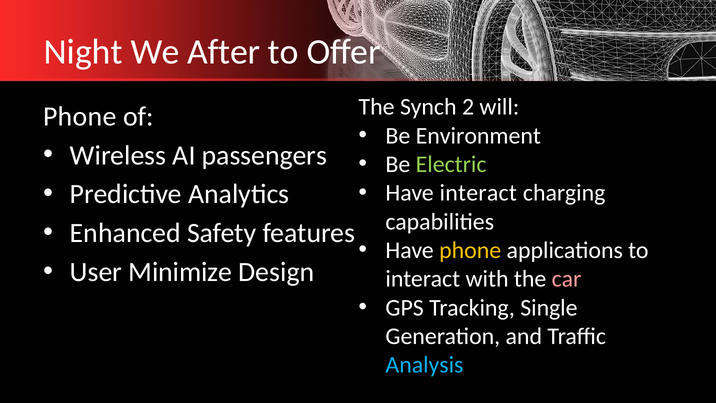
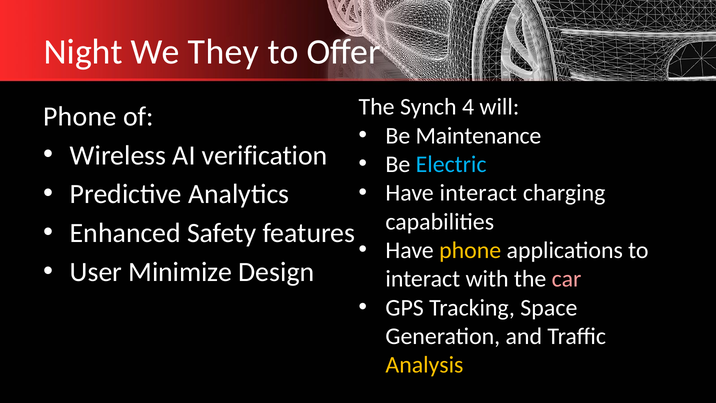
After: After -> They
2: 2 -> 4
Environment: Environment -> Maintenance
passengers: passengers -> verification
Electric colour: light green -> light blue
Single: Single -> Space
Analysis colour: light blue -> yellow
